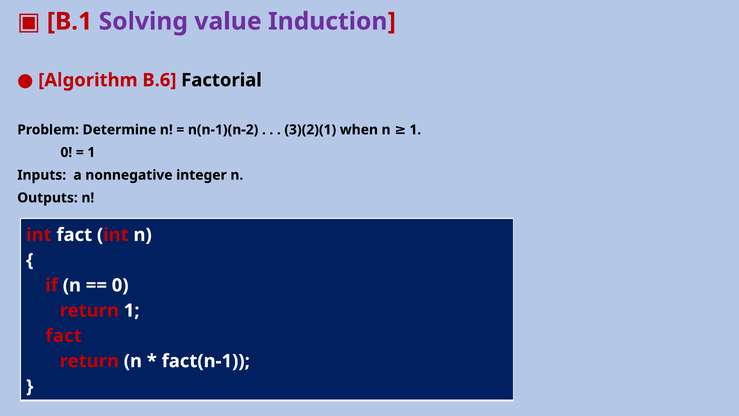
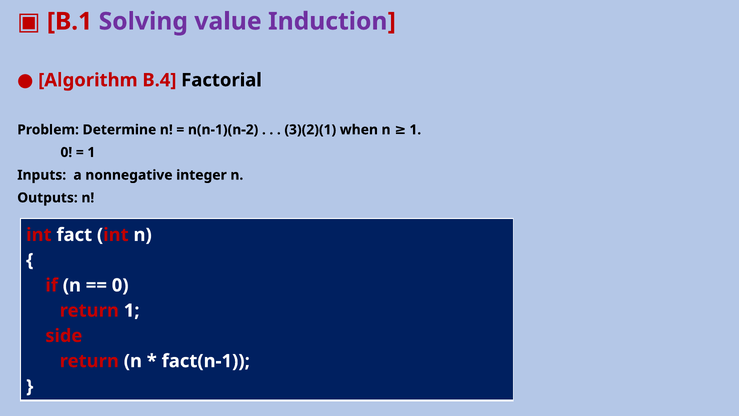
B.6: B.6 -> B.4
fact at (64, 336): fact -> side
